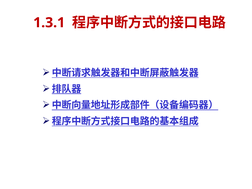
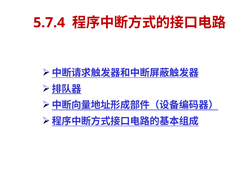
1.3.1: 1.3.1 -> 5.7.4
